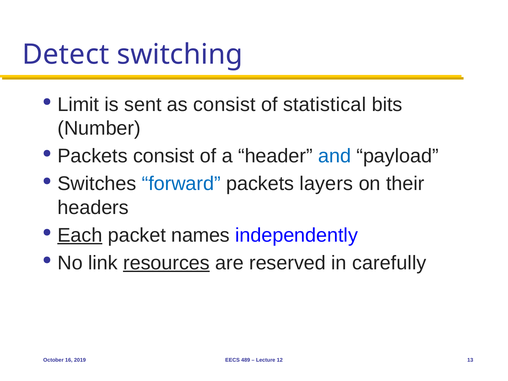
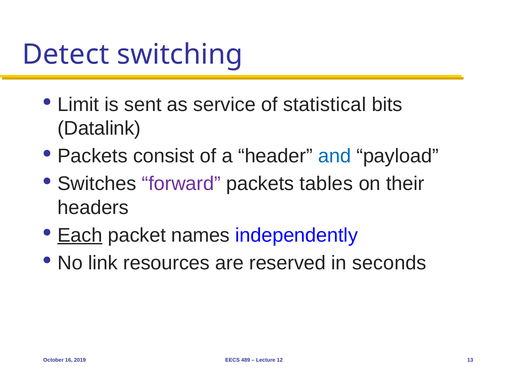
as consist: consist -> service
Number: Number -> Datalink
forward colour: blue -> purple
layers: layers -> tables
resources underline: present -> none
carefully: carefully -> seconds
